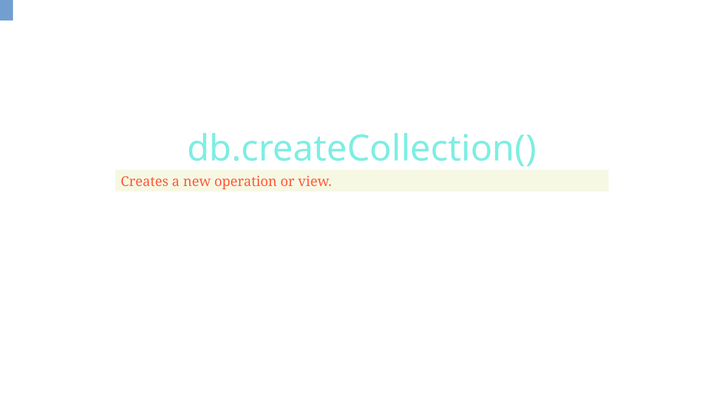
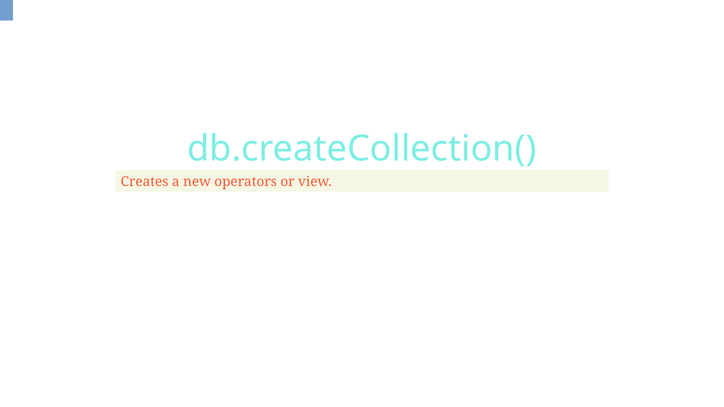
operation: operation -> operators
